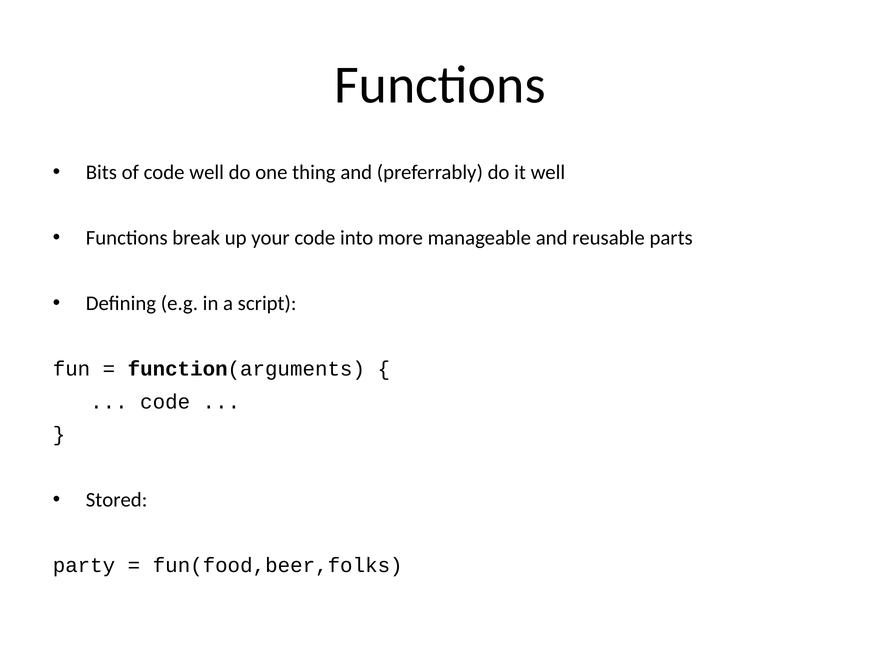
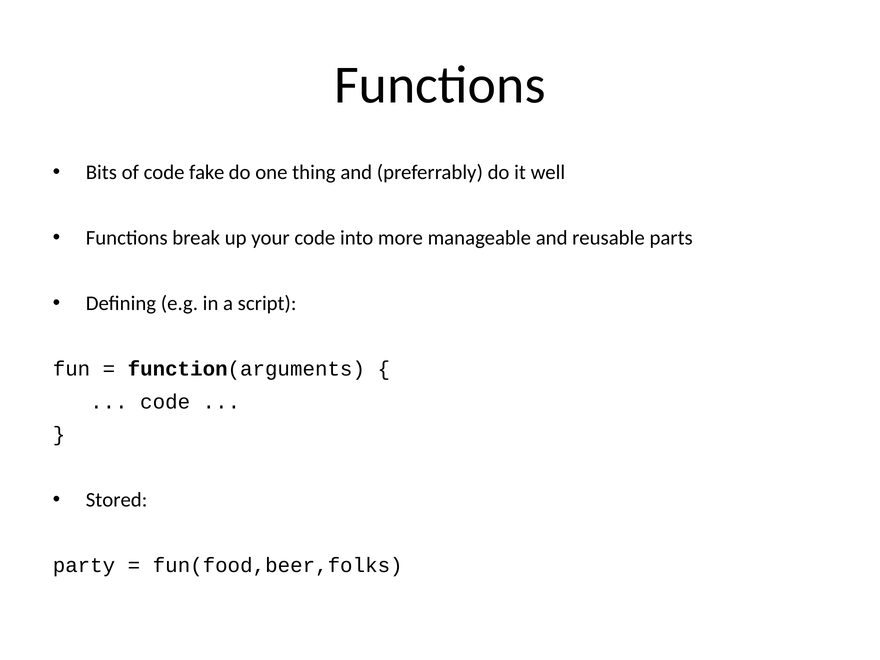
code well: well -> fake
